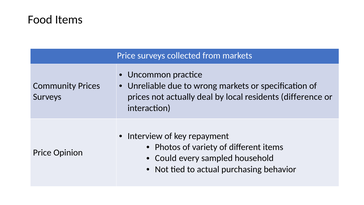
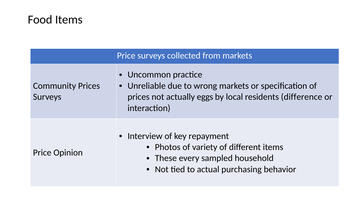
deal: deal -> eggs
Could: Could -> These
